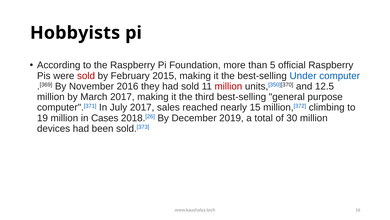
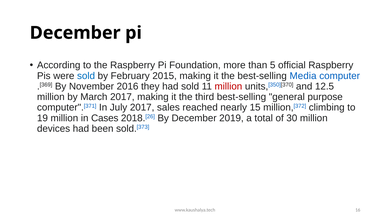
Hobbyists at (75, 33): Hobbyists -> December
sold at (86, 76) colour: red -> blue
Under: Under -> Media
